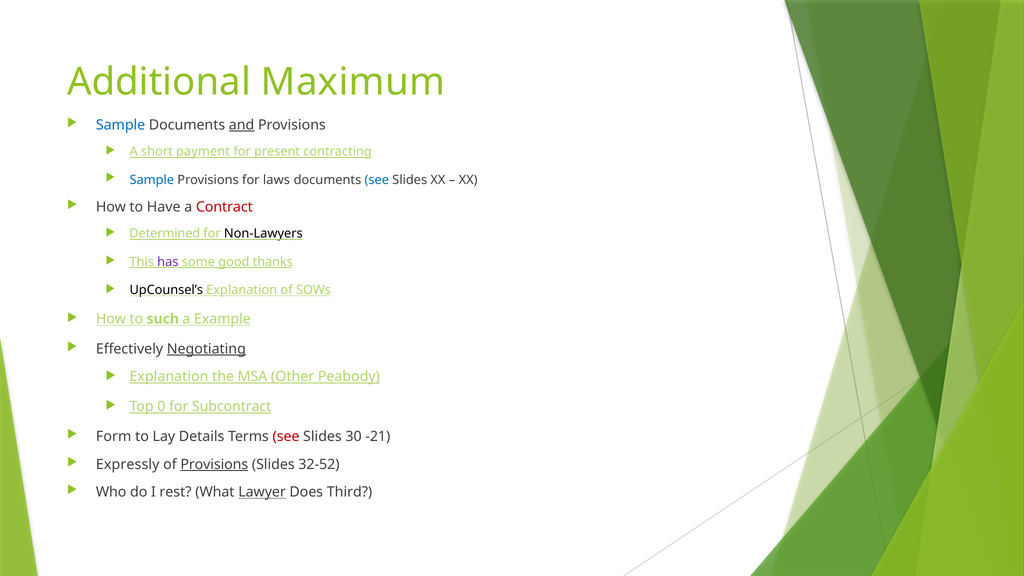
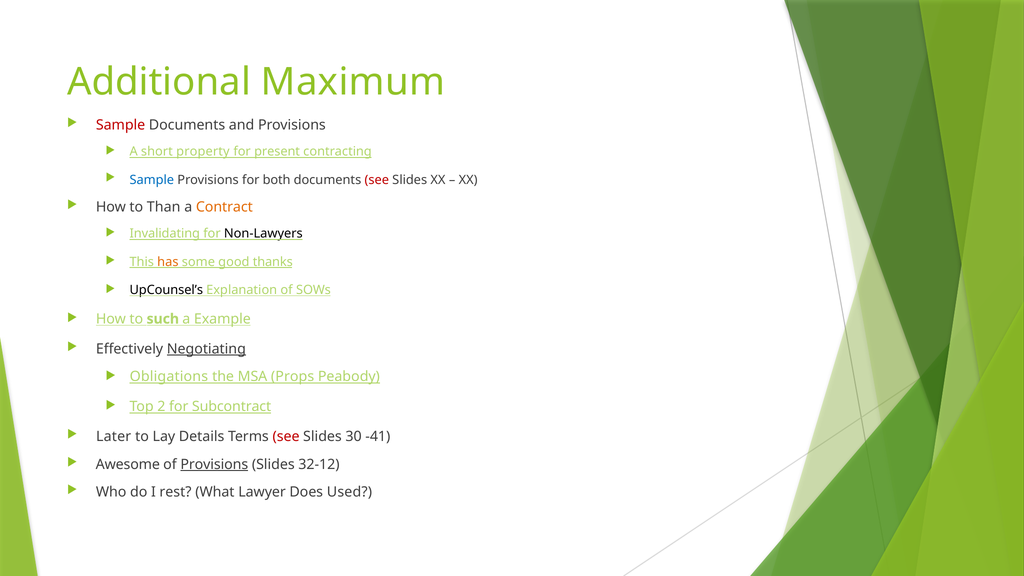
Sample at (121, 125) colour: blue -> red
and underline: present -> none
payment: payment -> property
laws: laws -> both
see at (377, 180) colour: blue -> red
Have: Have -> Than
Contract colour: red -> orange
Determined: Determined -> Invalidating
has colour: purple -> orange
Explanation at (169, 377): Explanation -> Obligations
Other: Other -> Props
0: 0 -> 2
Form: Form -> Later
-21: -21 -> -41
Expressly: Expressly -> Awesome
32-52: 32-52 -> 32-12
Lawyer underline: present -> none
Third: Third -> Used
